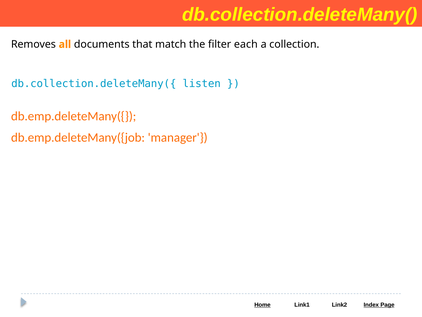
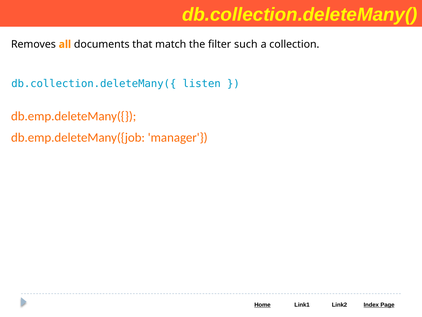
each: each -> such
